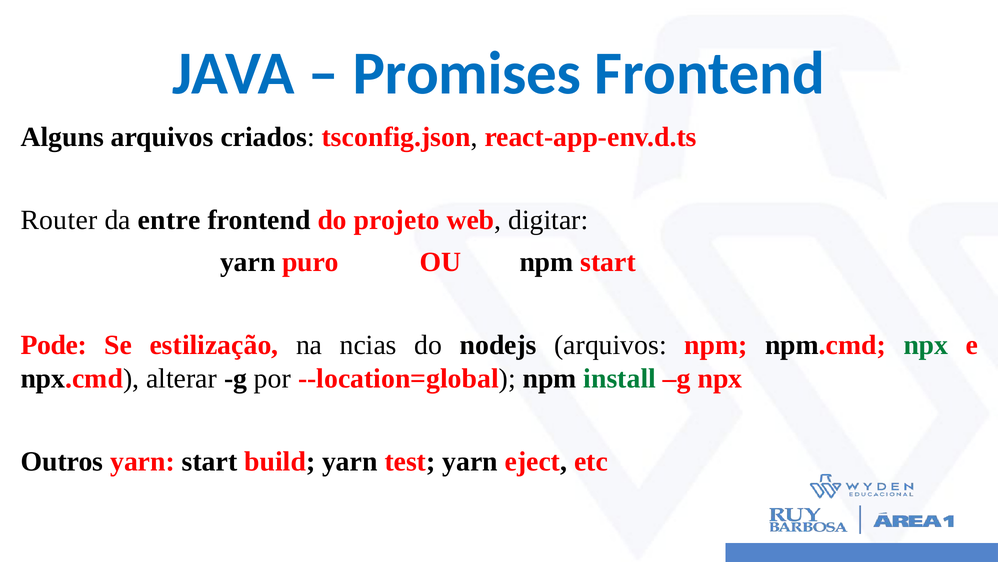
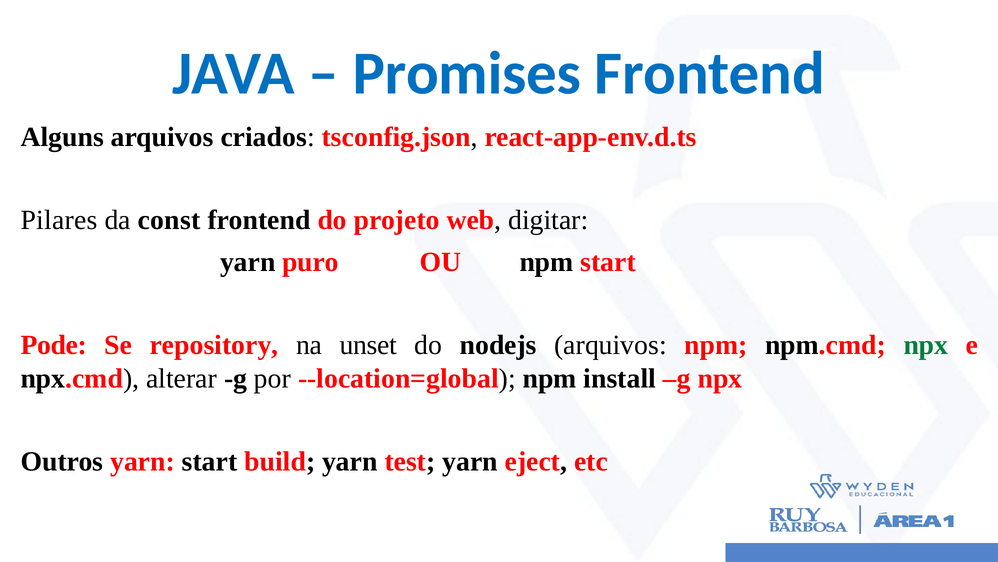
Router: Router -> Pilares
entre: entre -> const
estilização: estilização -> repository
ncias: ncias -> unset
install colour: green -> black
